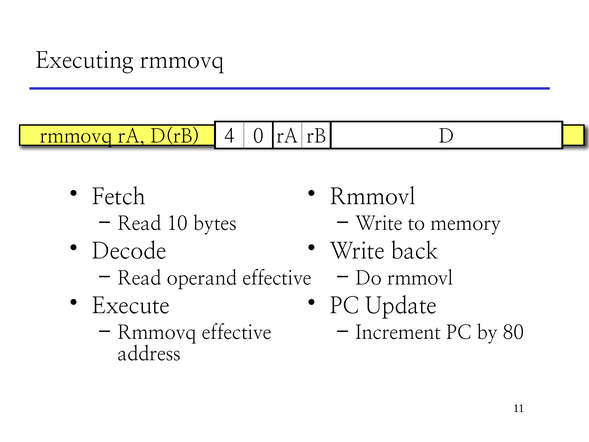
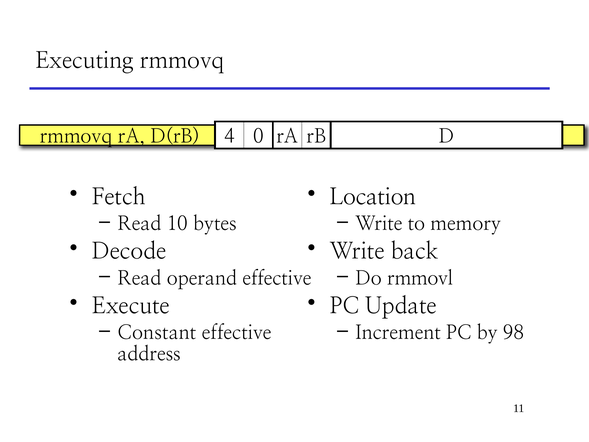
Rmmovl at (373, 197): Rmmovl -> Location
Rmmovq at (157, 333): Rmmovq -> Constant
80: 80 -> 98
